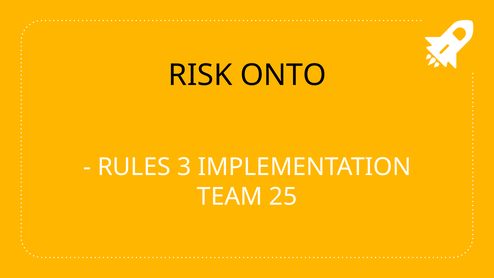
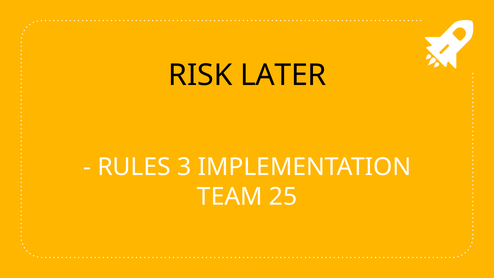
ONTO: ONTO -> LATER
